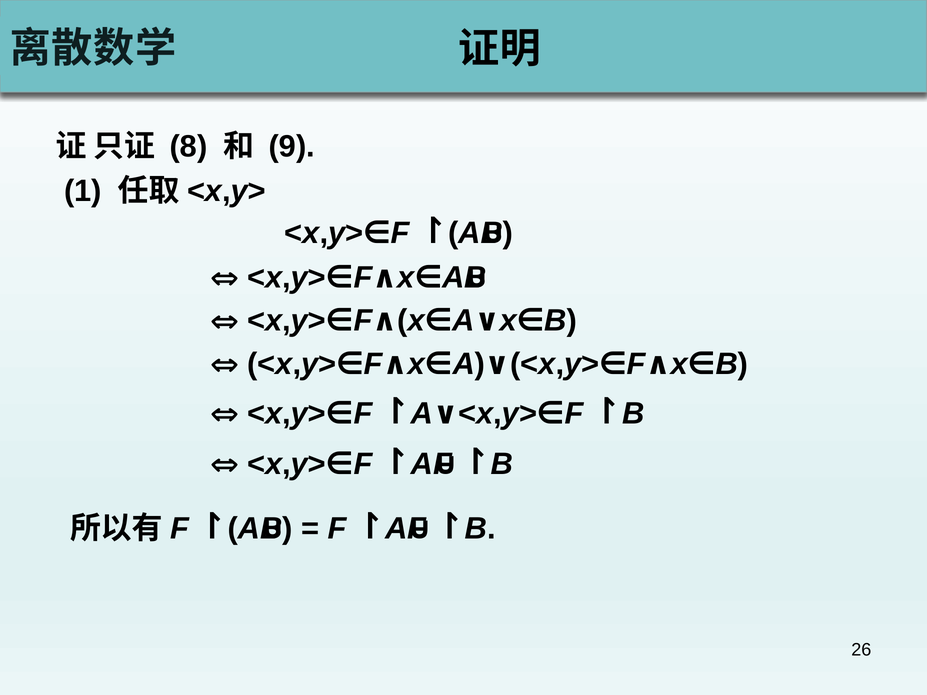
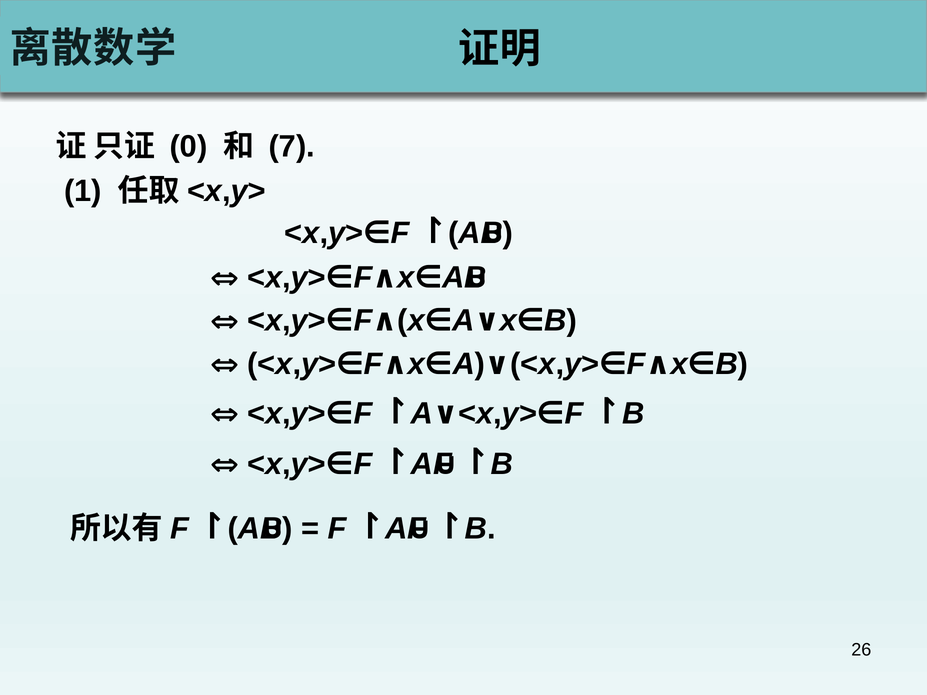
8: 8 -> 0
9: 9 -> 7
